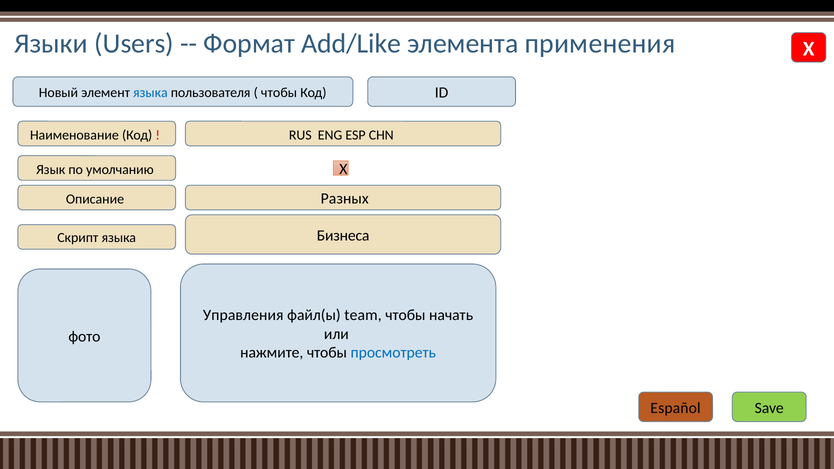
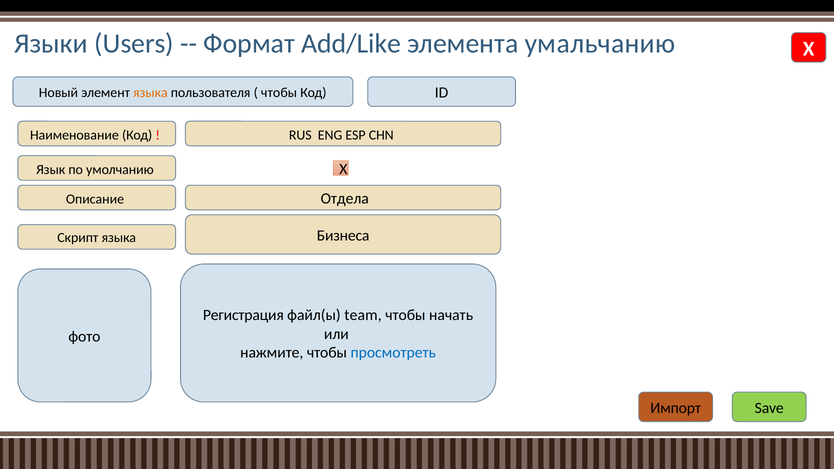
применения: применения -> умальчанию
языка at (150, 93) colour: blue -> orange
Разных: Разных -> Отдела
Управления: Управления -> Регистрация
Español: Español -> Импорт
